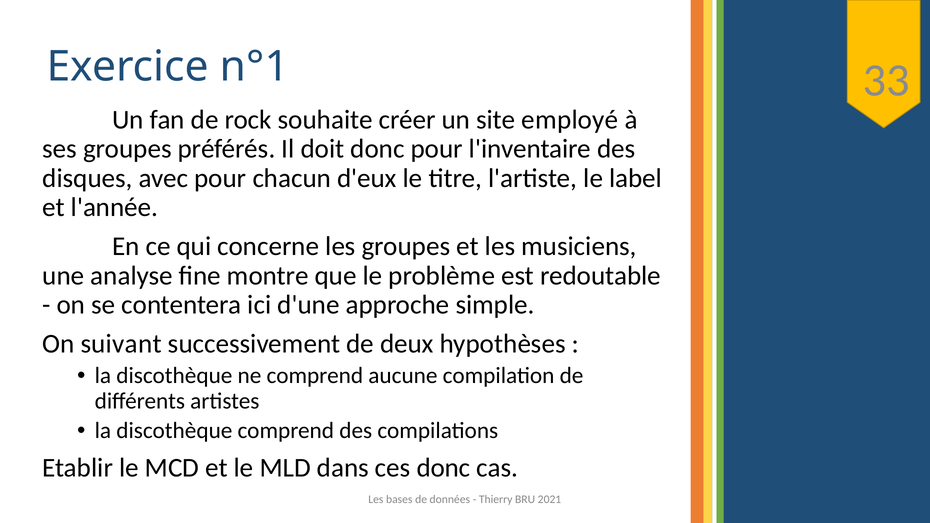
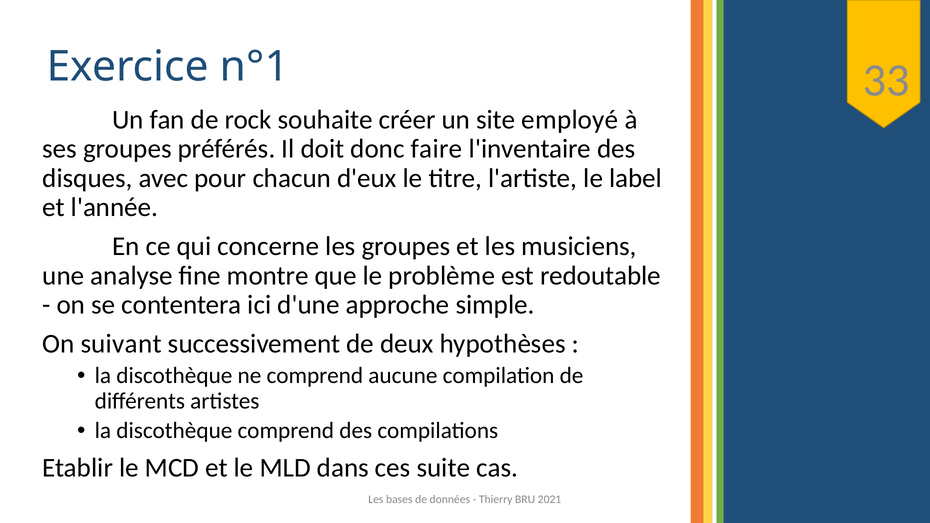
donc pour: pour -> faire
ces donc: donc -> suite
